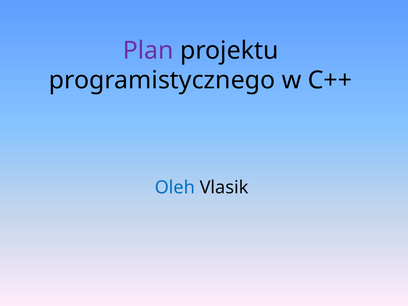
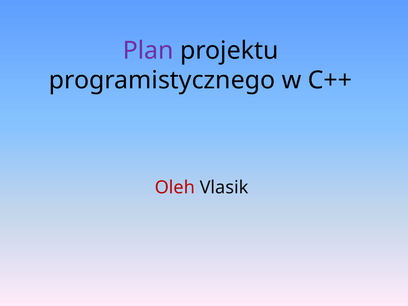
Oleh colour: blue -> red
